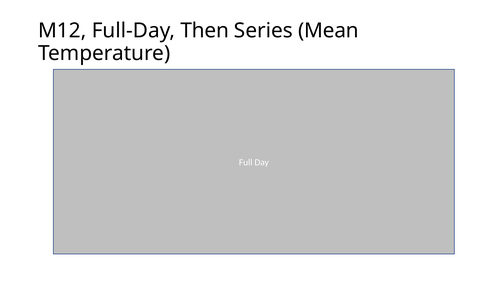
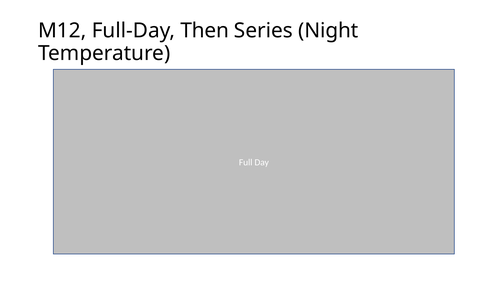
Mean: Mean -> Night
